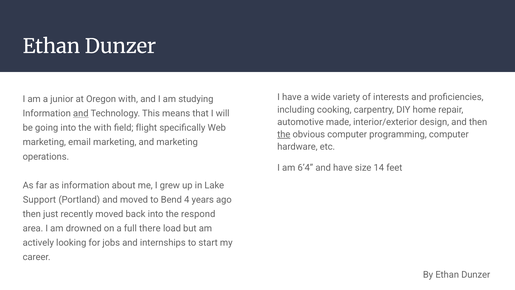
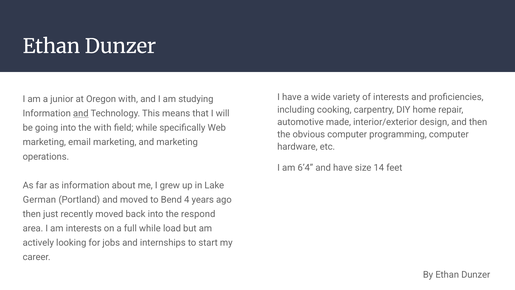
field flight: flight -> while
the at (284, 134) underline: present -> none
Support: Support -> German
am drowned: drowned -> interests
full there: there -> while
